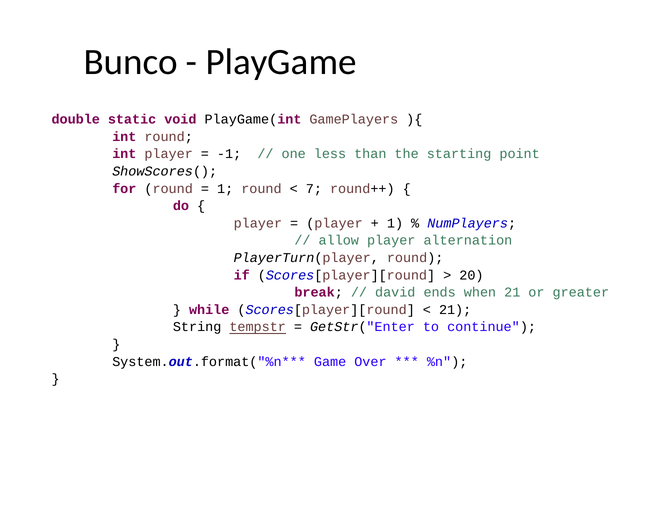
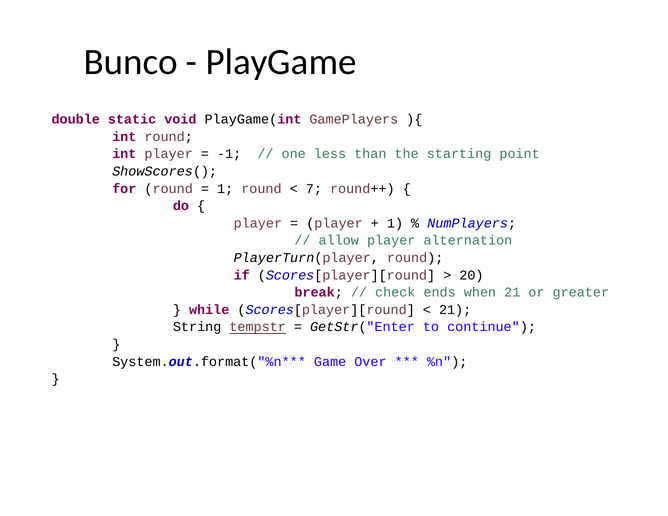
david: david -> check
